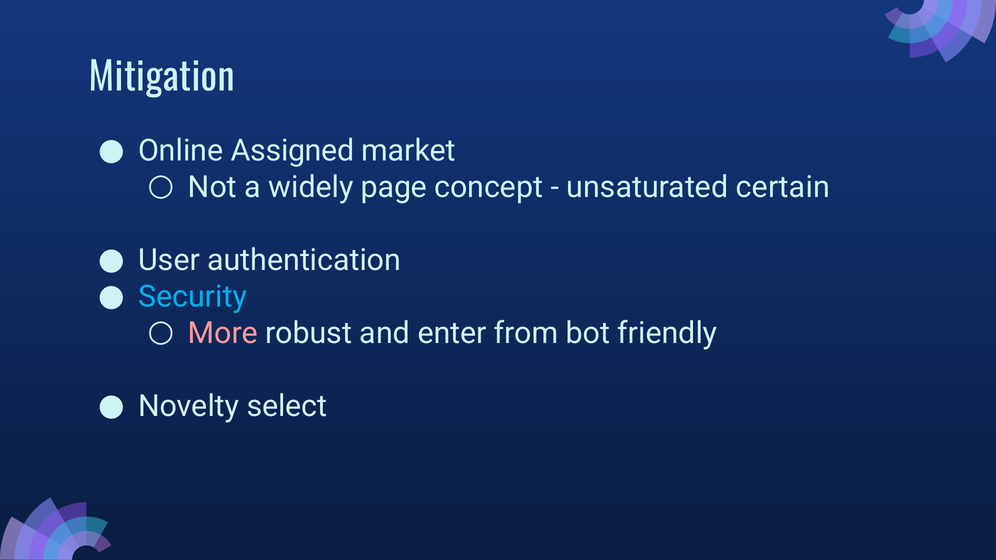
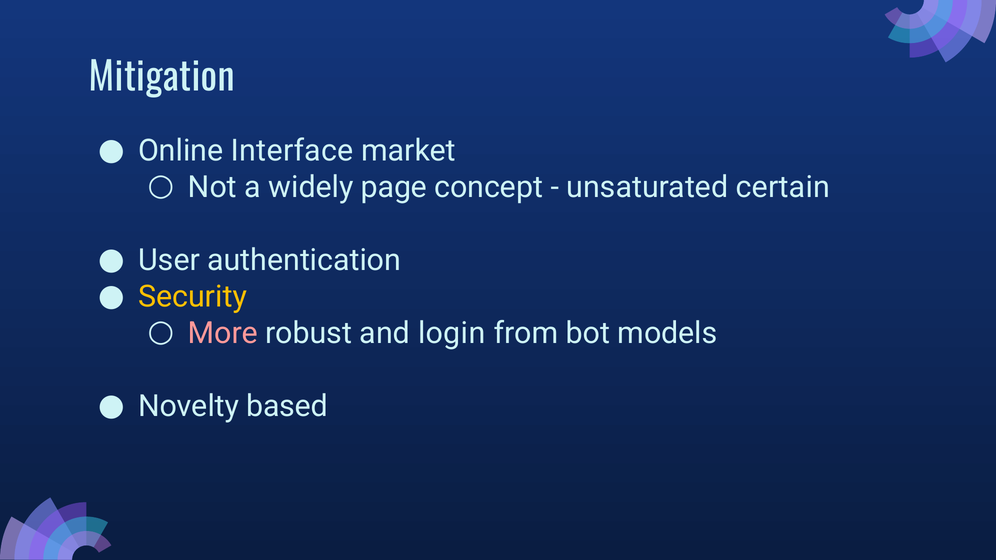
Assigned: Assigned -> Interface
Security colour: light blue -> yellow
enter: enter -> login
friendly: friendly -> models
select: select -> based
